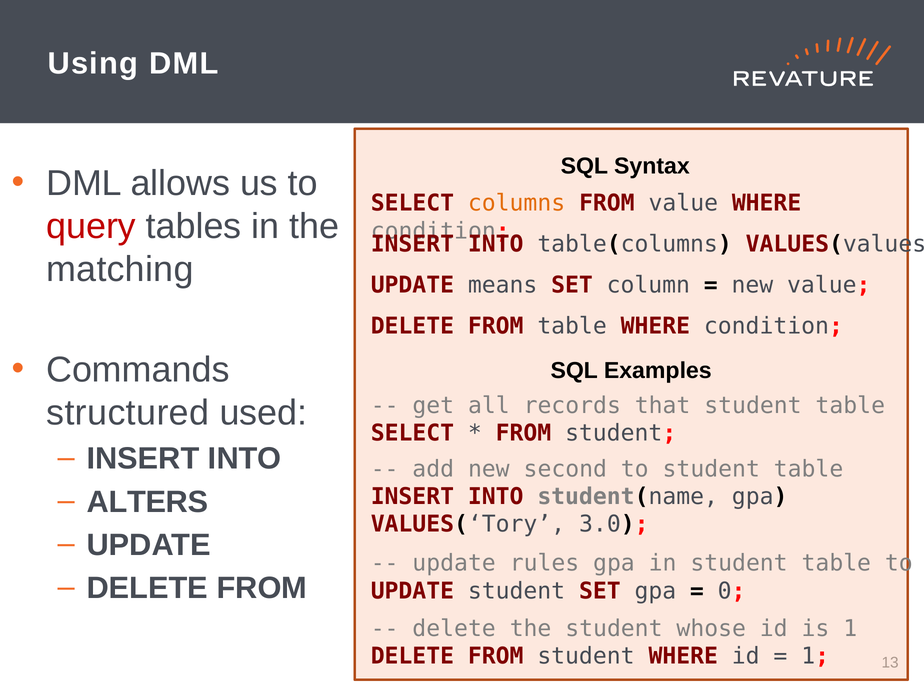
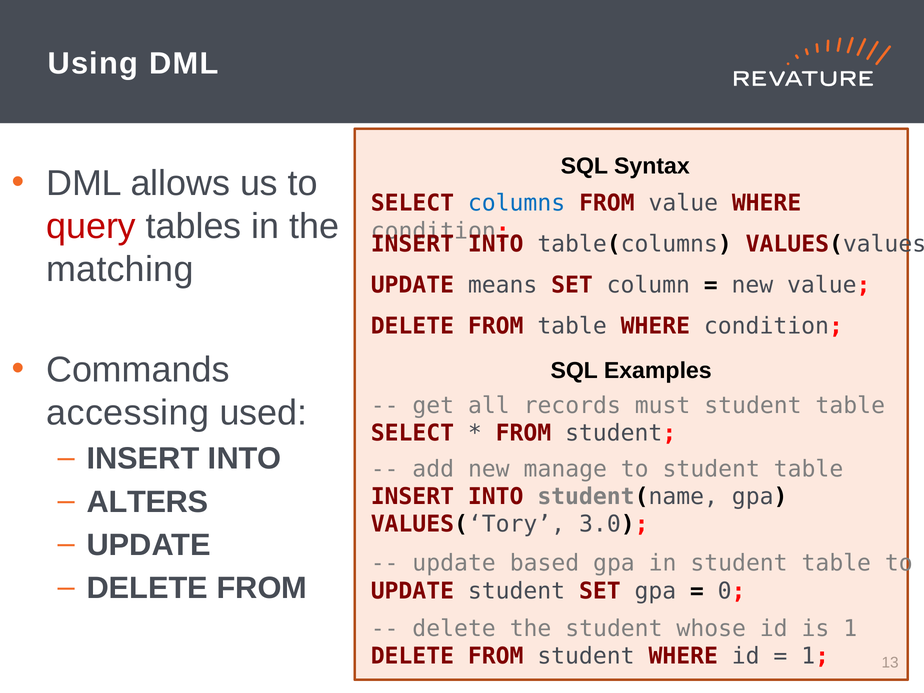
columns colour: orange -> blue
that: that -> must
structured: structured -> accessing
second: second -> manage
rules: rules -> based
